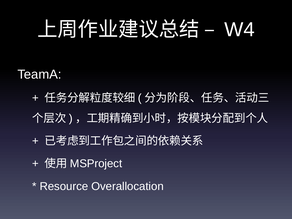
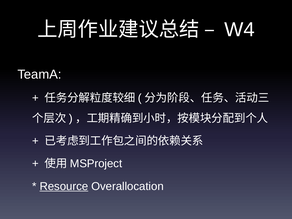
Resource underline: none -> present
